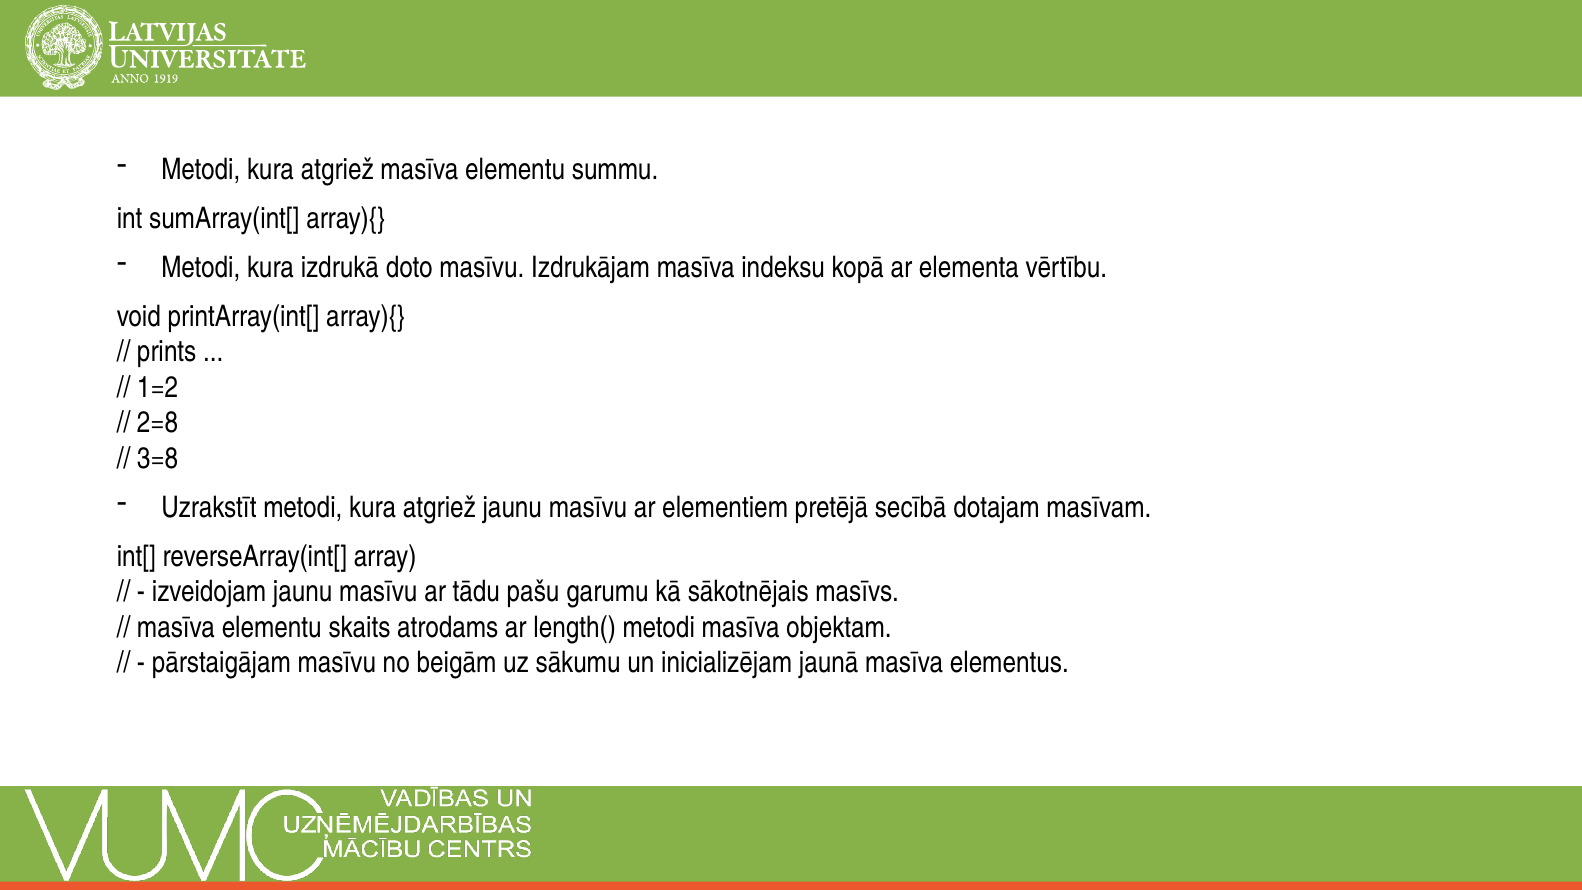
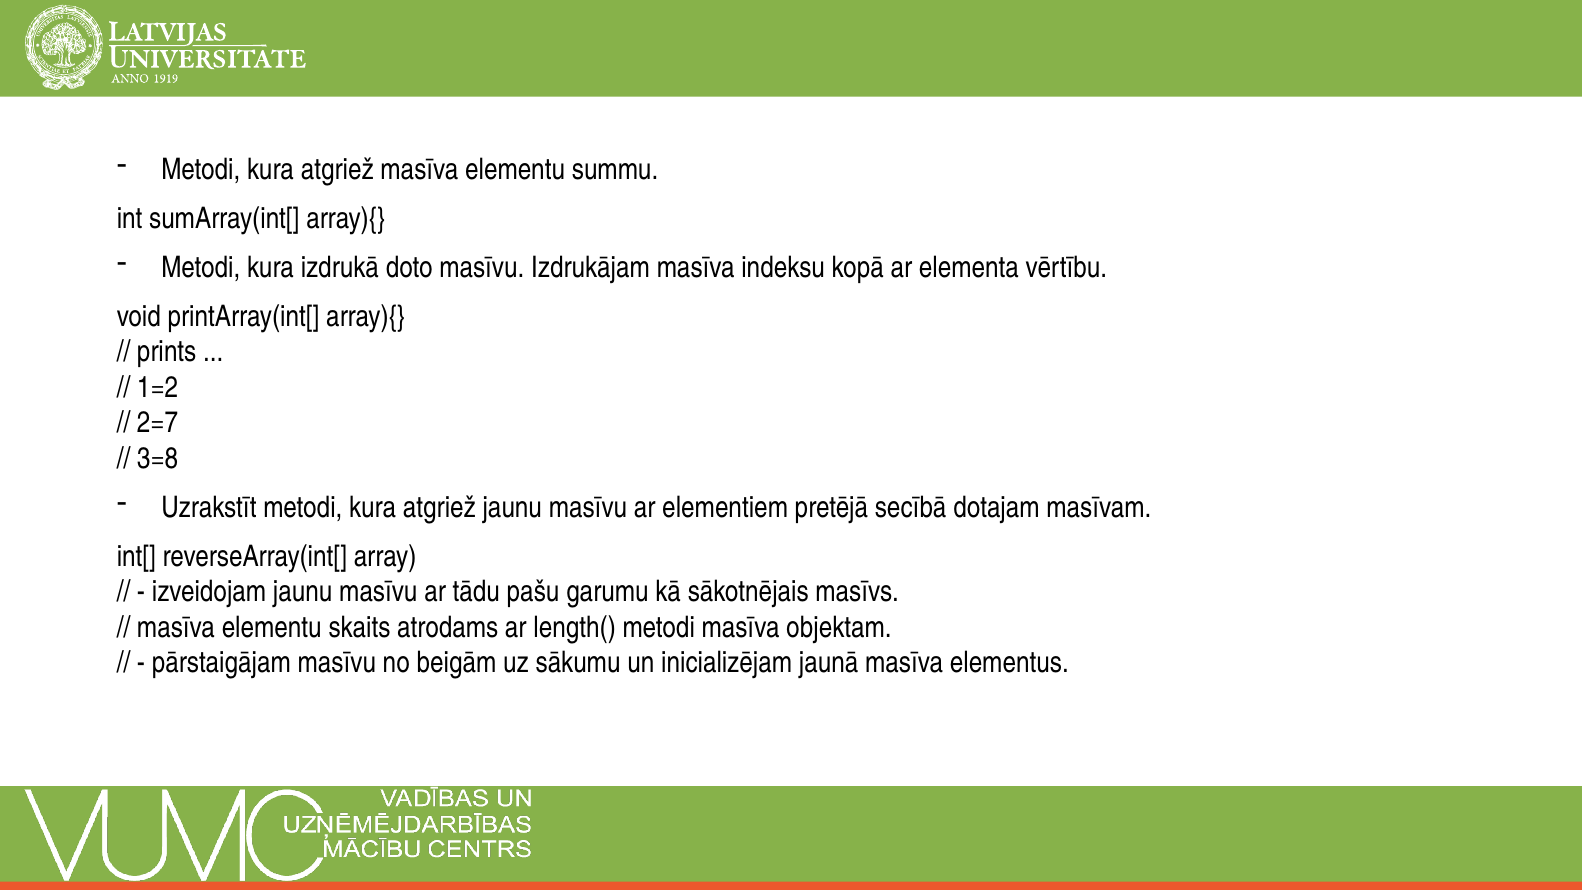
2=8: 2=8 -> 2=7
